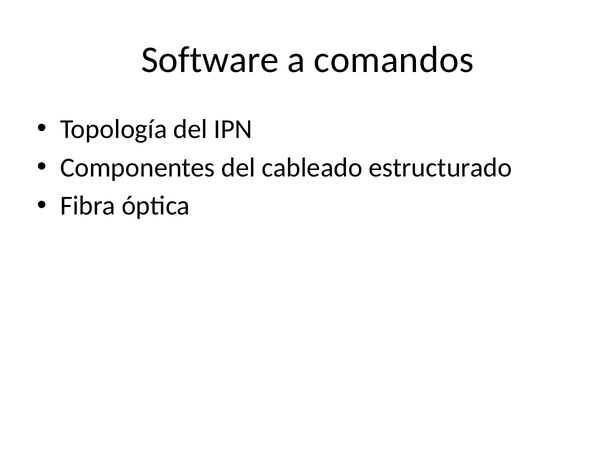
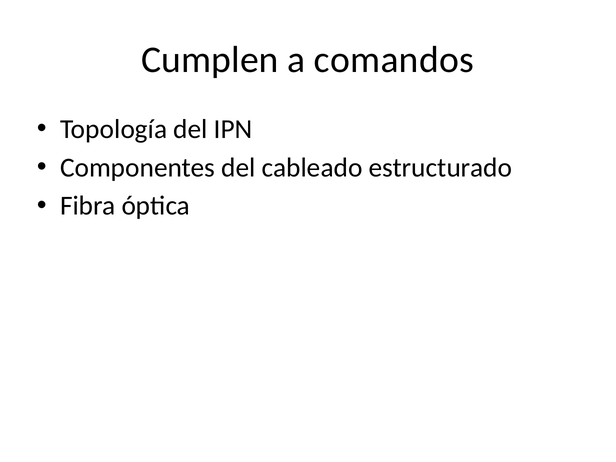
Software: Software -> Cumplen
